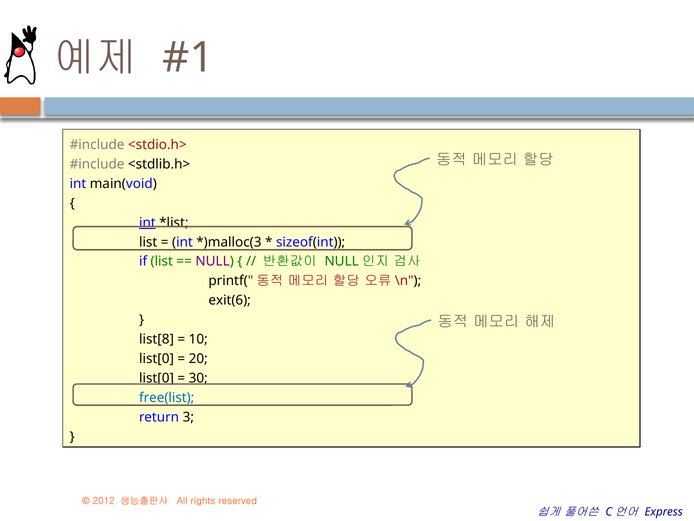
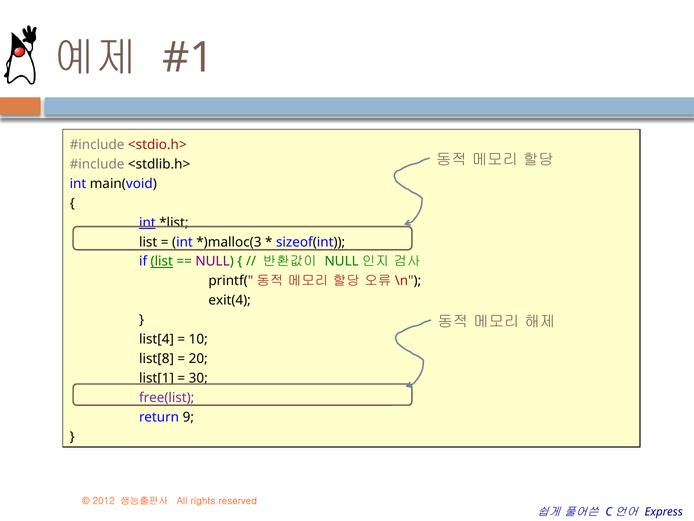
list at (162, 261) underline: none -> present
exit(6: exit(6 -> exit(4
list[8: list[8 -> list[4
list[0 at (157, 358): list[0 -> list[8
list[0 at (157, 378): list[0 -> list[1
free(list colour: blue -> purple
3: 3 -> 9
